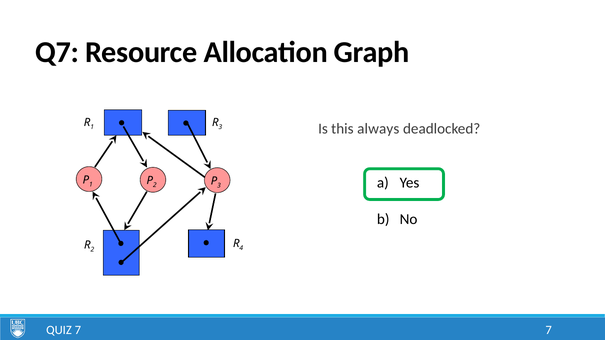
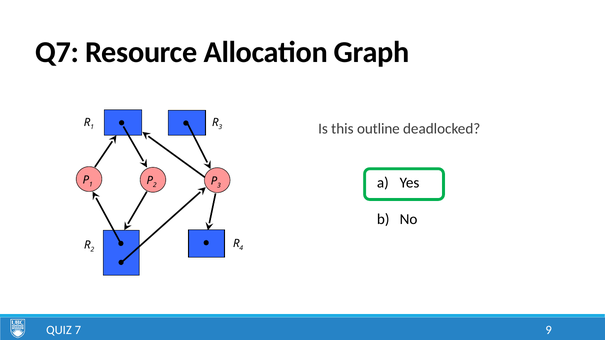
always: always -> outline
7 7: 7 -> 9
